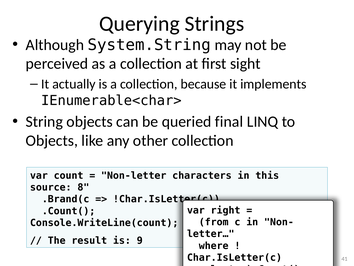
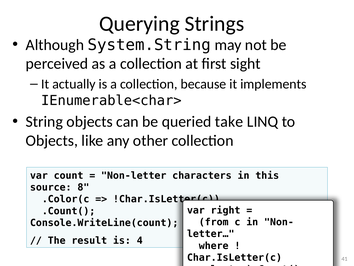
final: final -> take
.Brand(c: .Brand(c -> .Color(c
9: 9 -> 4
